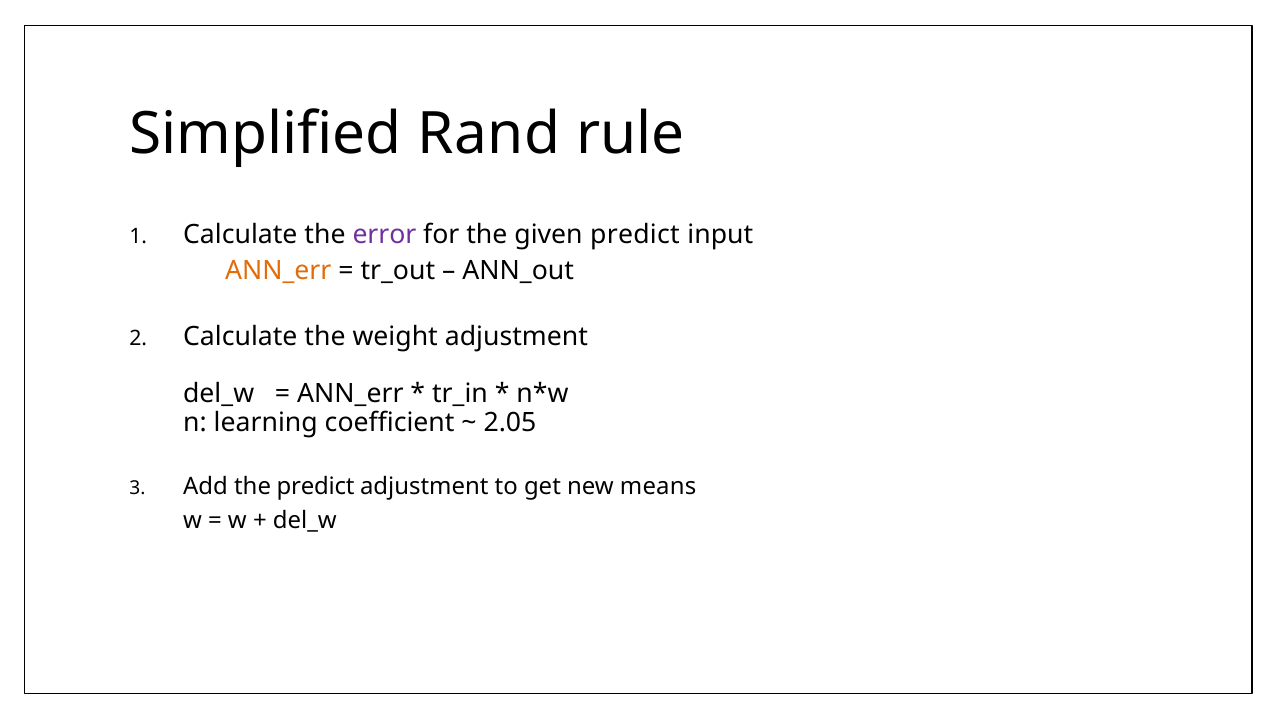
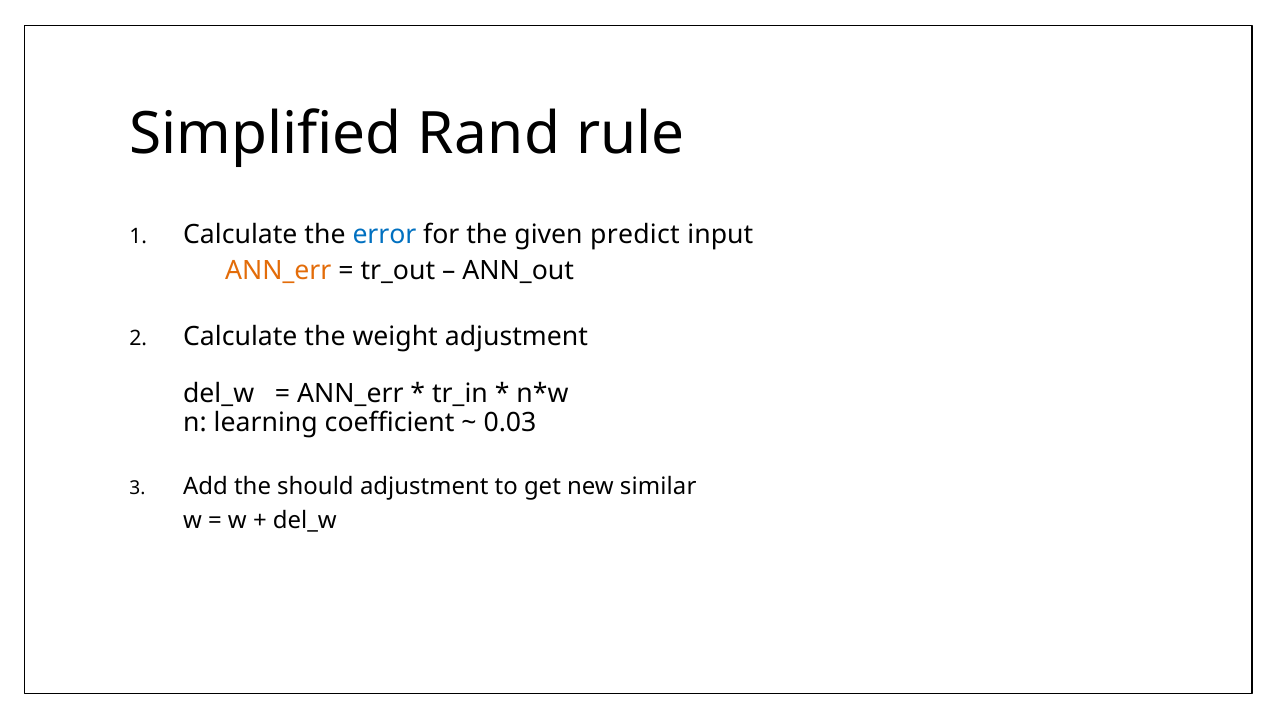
error colour: purple -> blue
2.05: 2.05 -> 0.03
the predict: predict -> should
means: means -> similar
